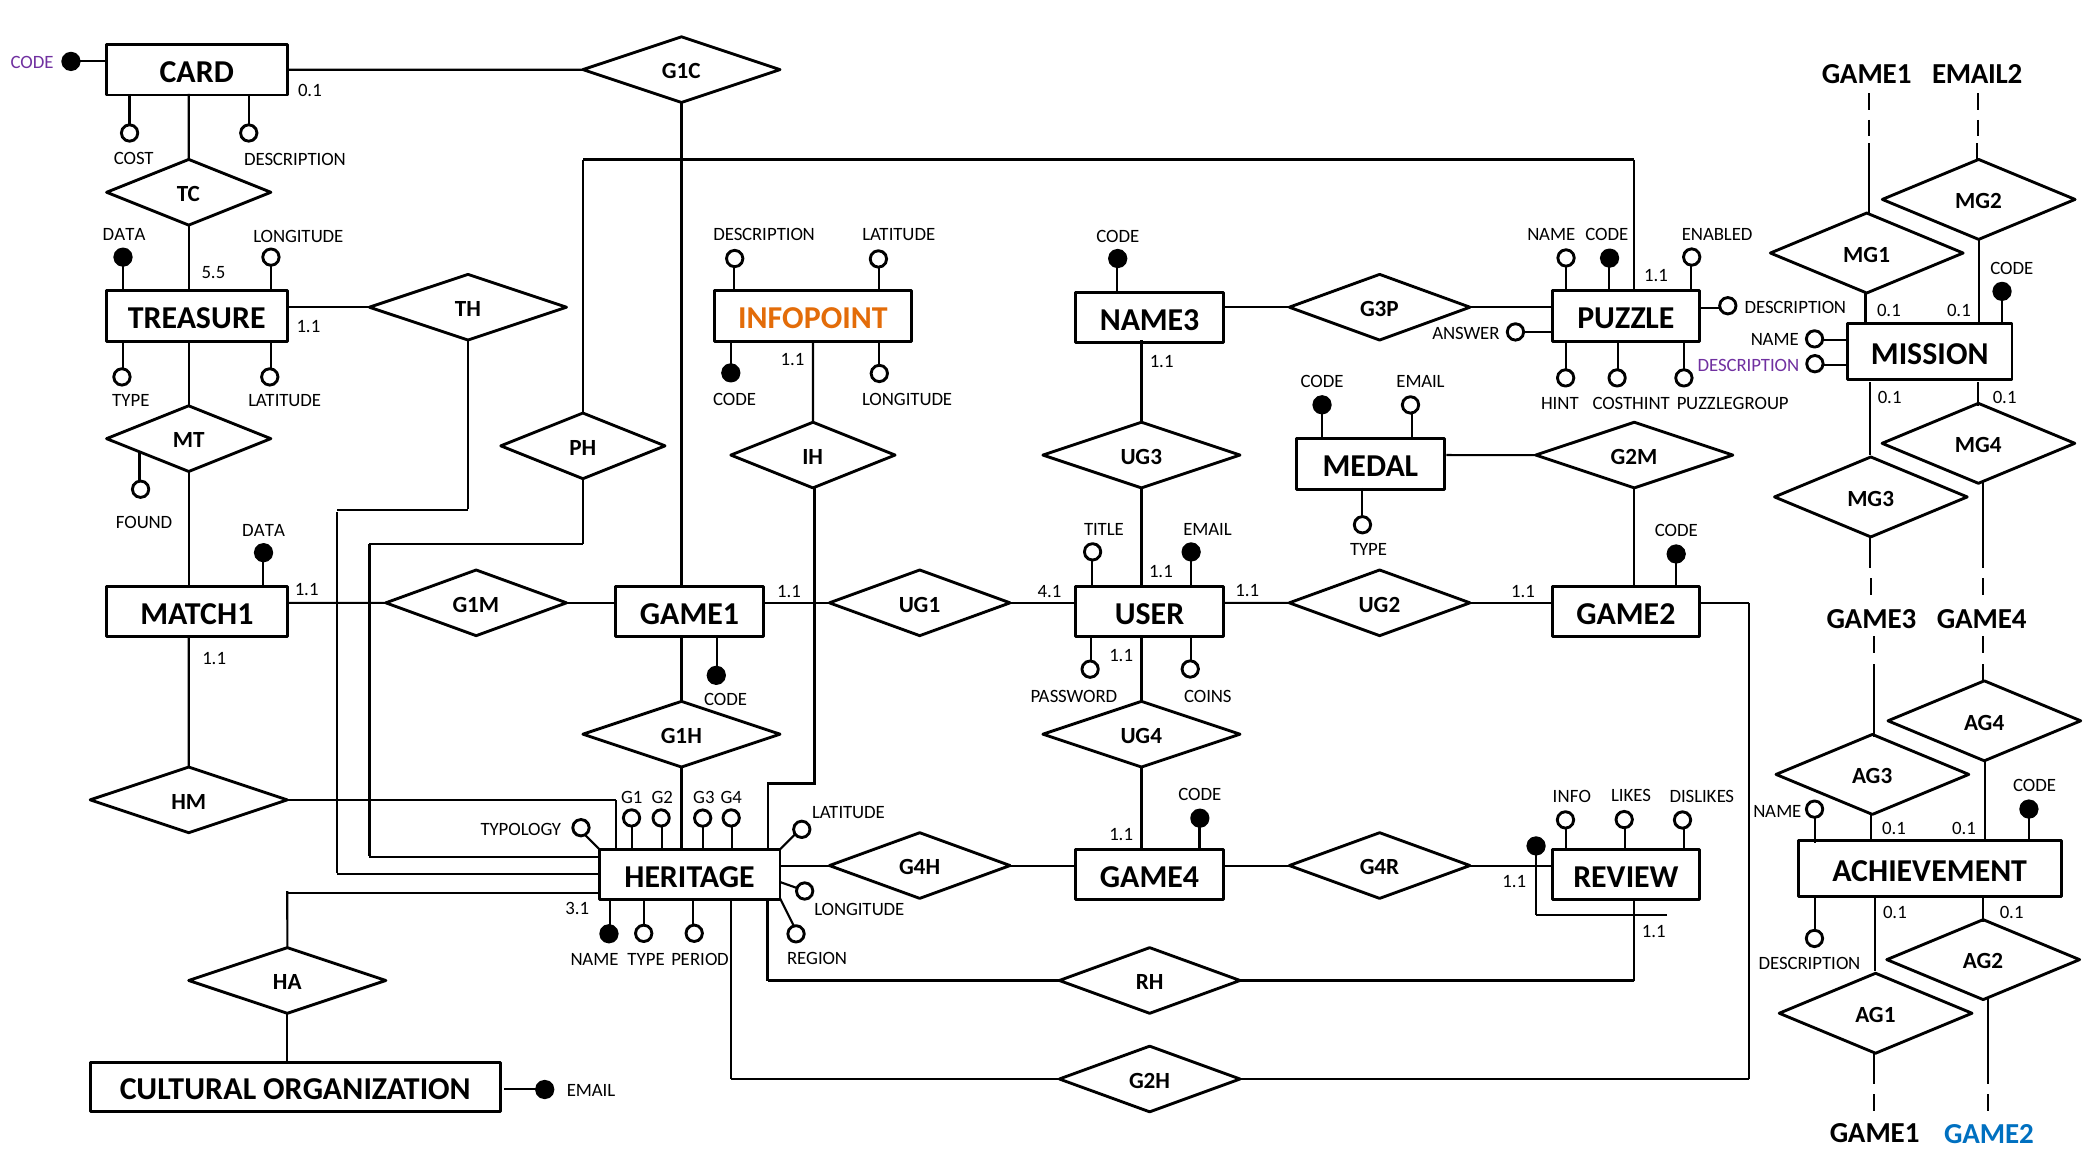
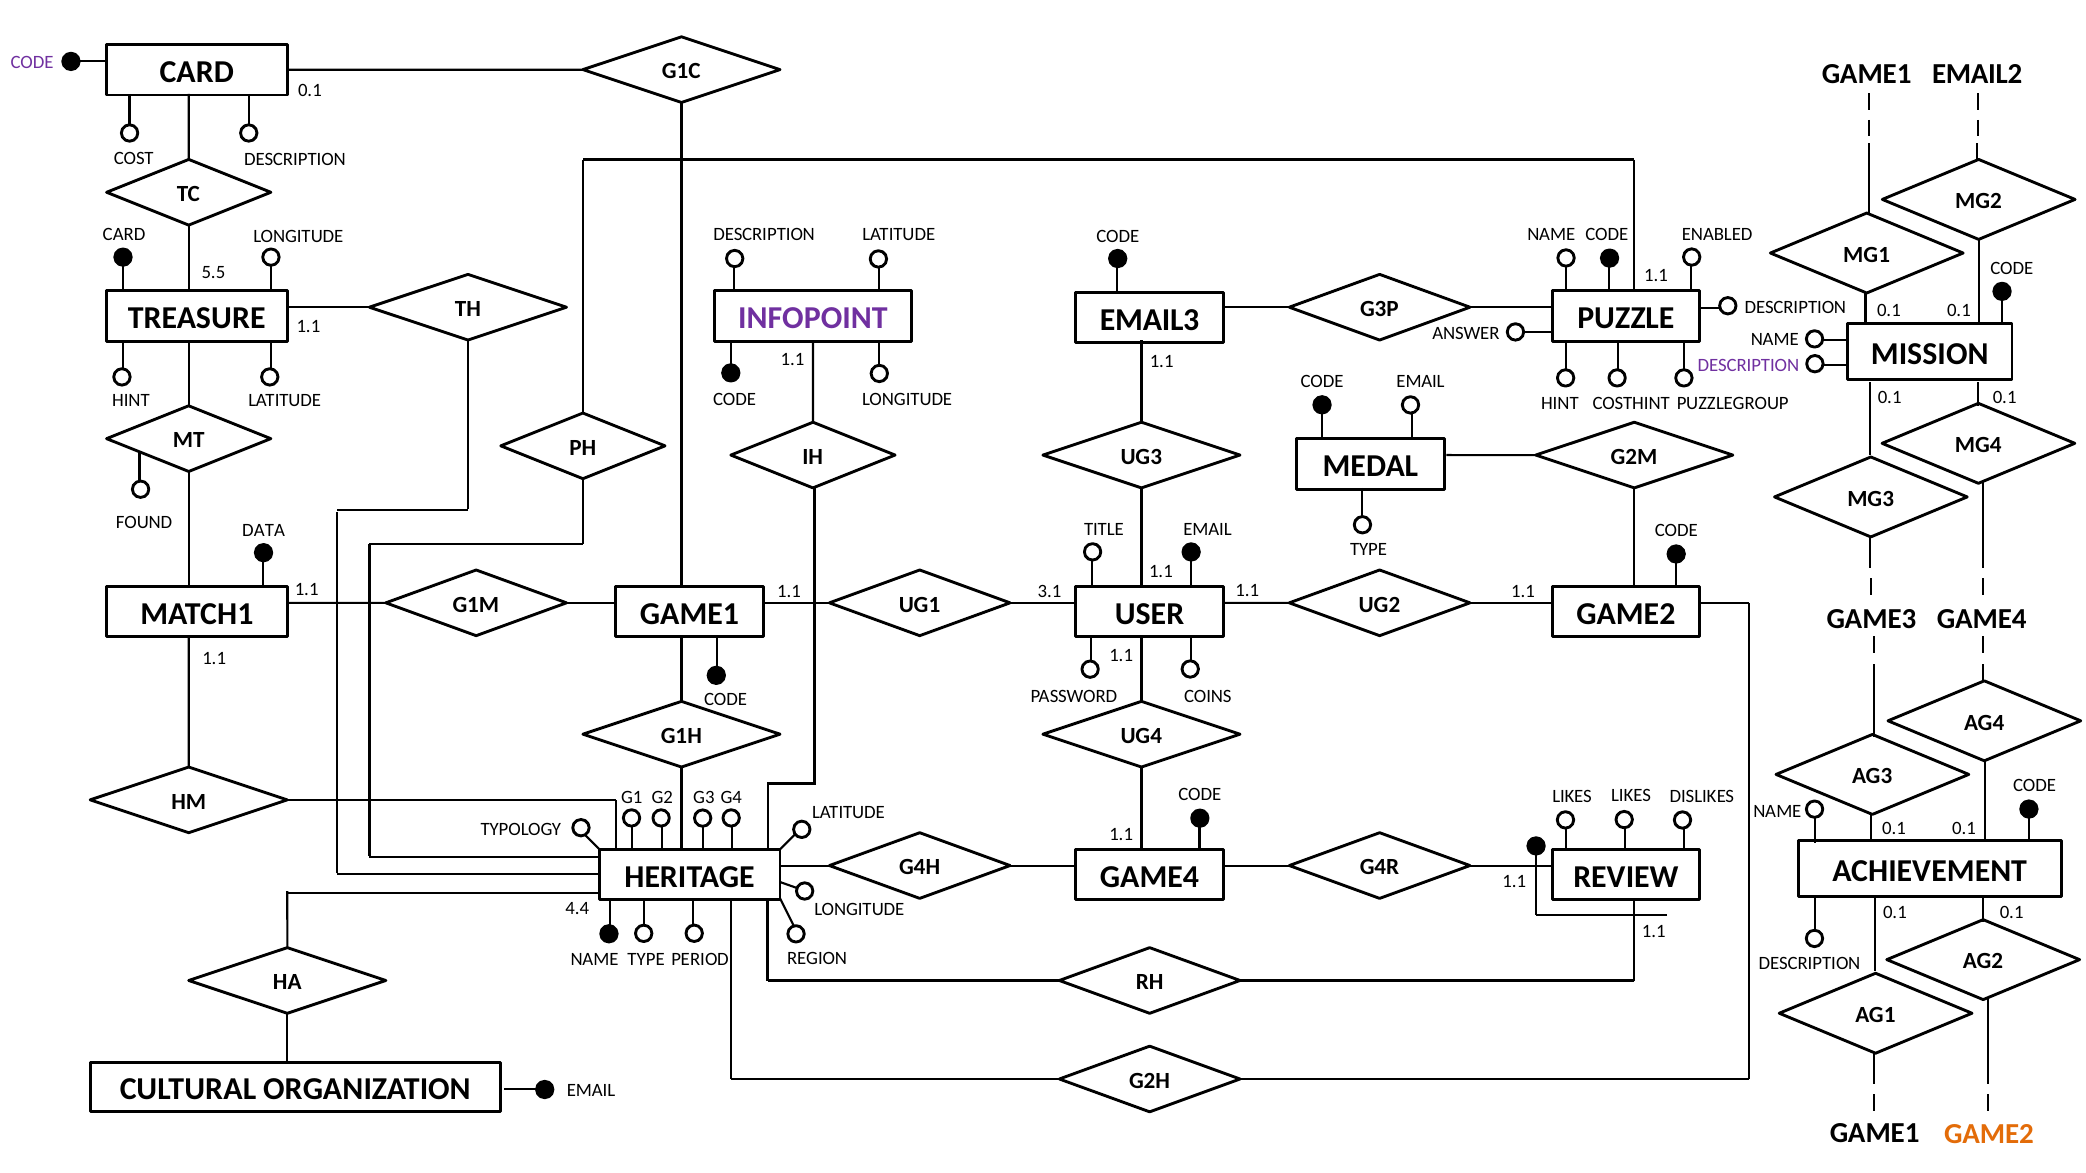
DATA at (124, 235): DATA -> CARD
INFOPOINT colour: orange -> purple
NAME3: NAME3 -> EMAIL3
TYPE at (131, 400): TYPE -> HINT
4.1: 4.1 -> 3.1
G3 INFO: INFO -> LIKES
3.1: 3.1 -> 4.4
GAME2 at (1989, 1134) colour: blue -> orange
